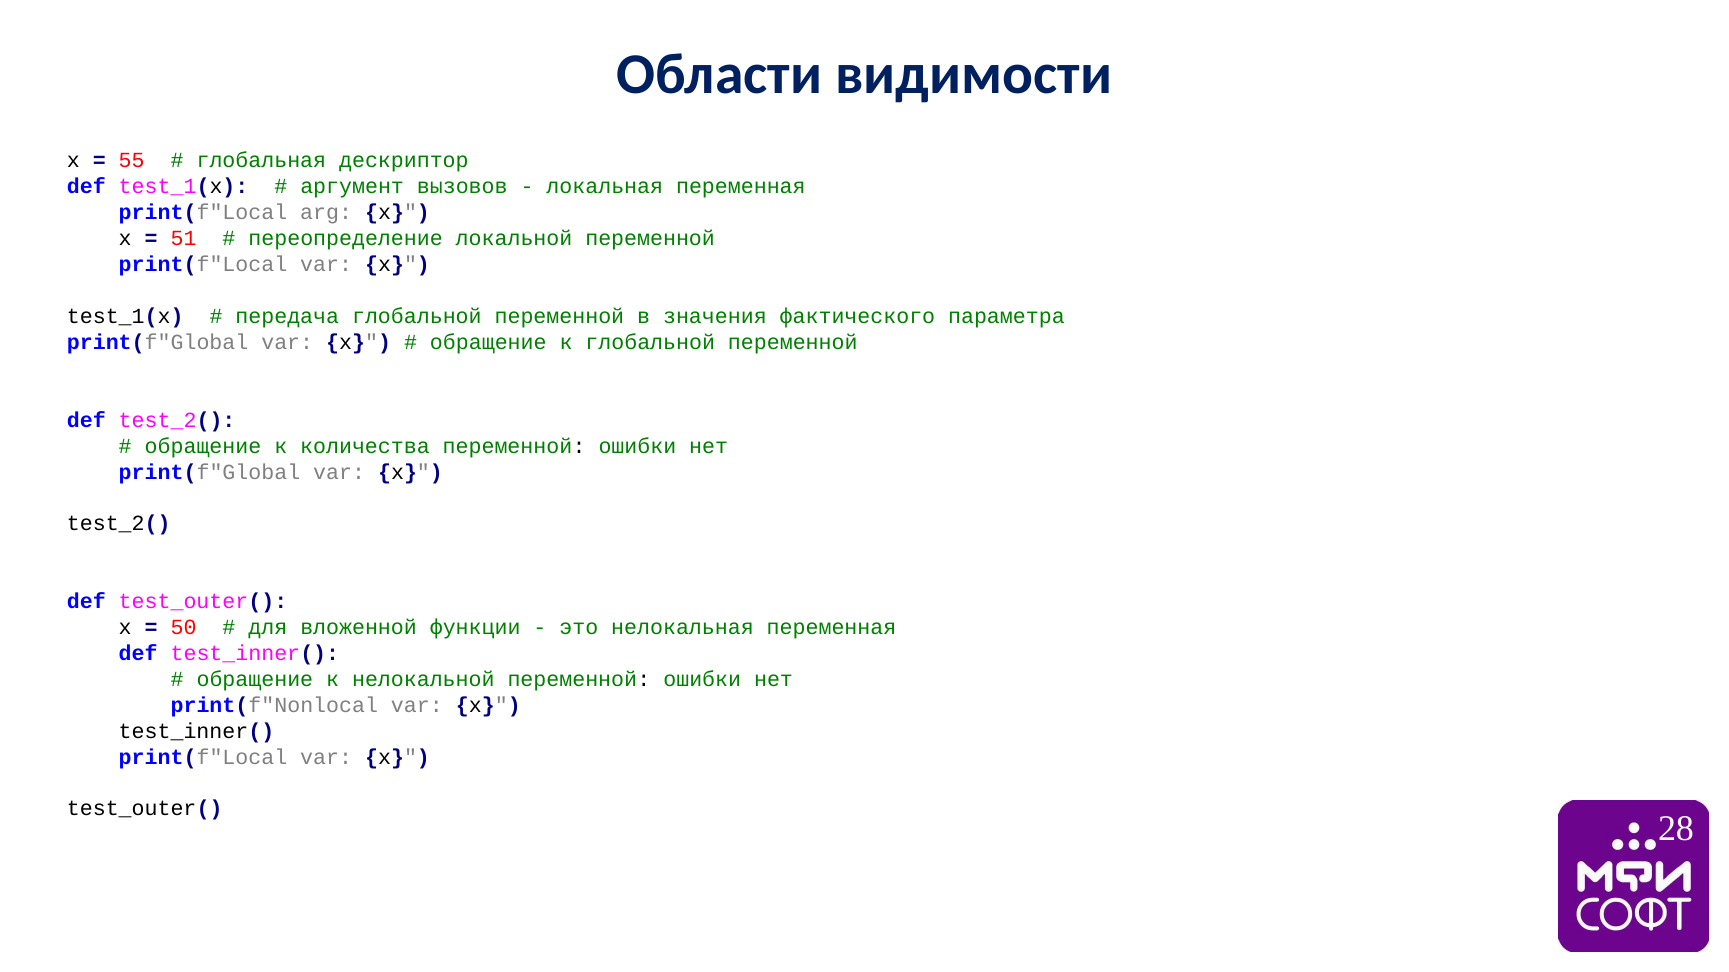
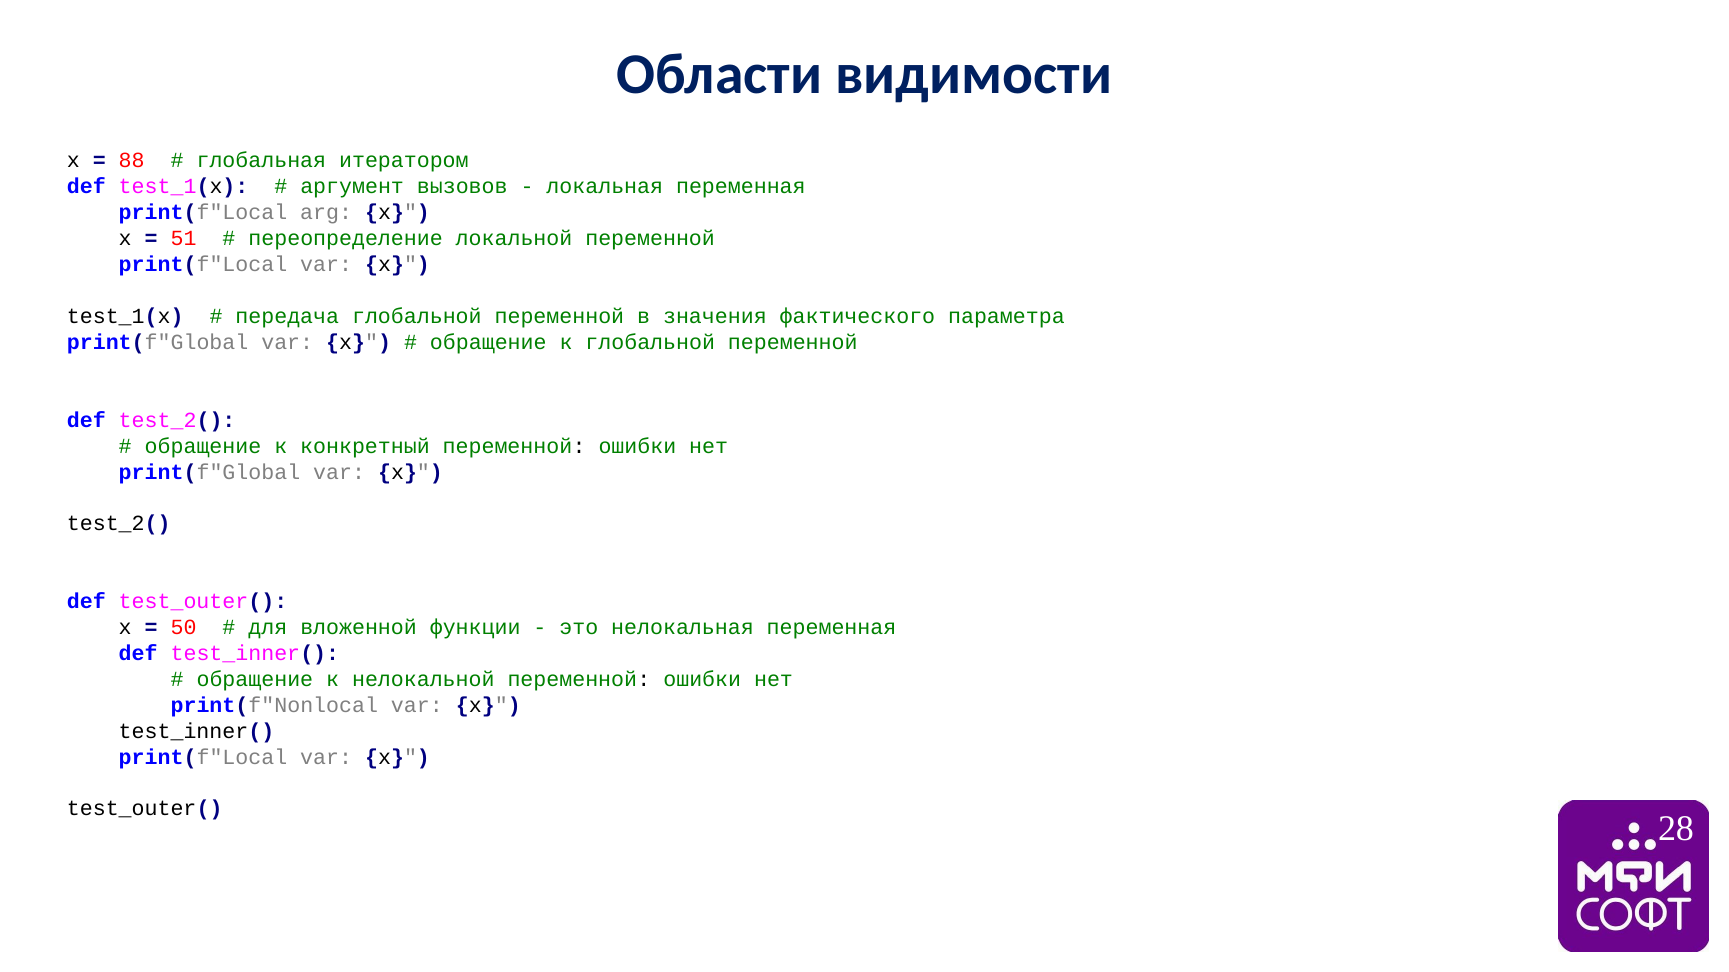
55: 55 -> 88
дескриптор: дескриптор -> итератором
количества: количества -> конкретный
